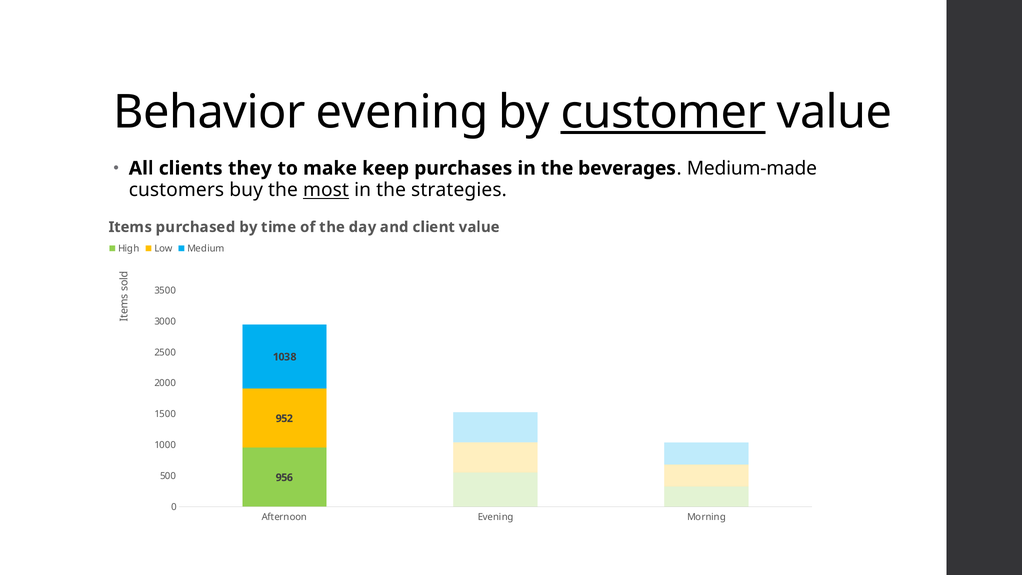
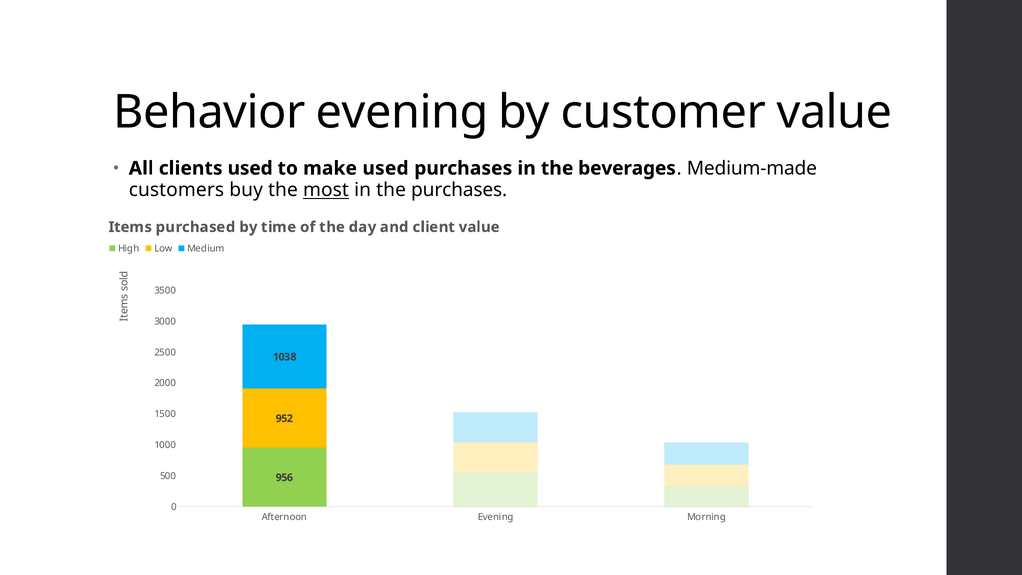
customer underline: present -> none
clients they: they -> used
make keep: keep -> used
the strategies: strategies -> purchases
